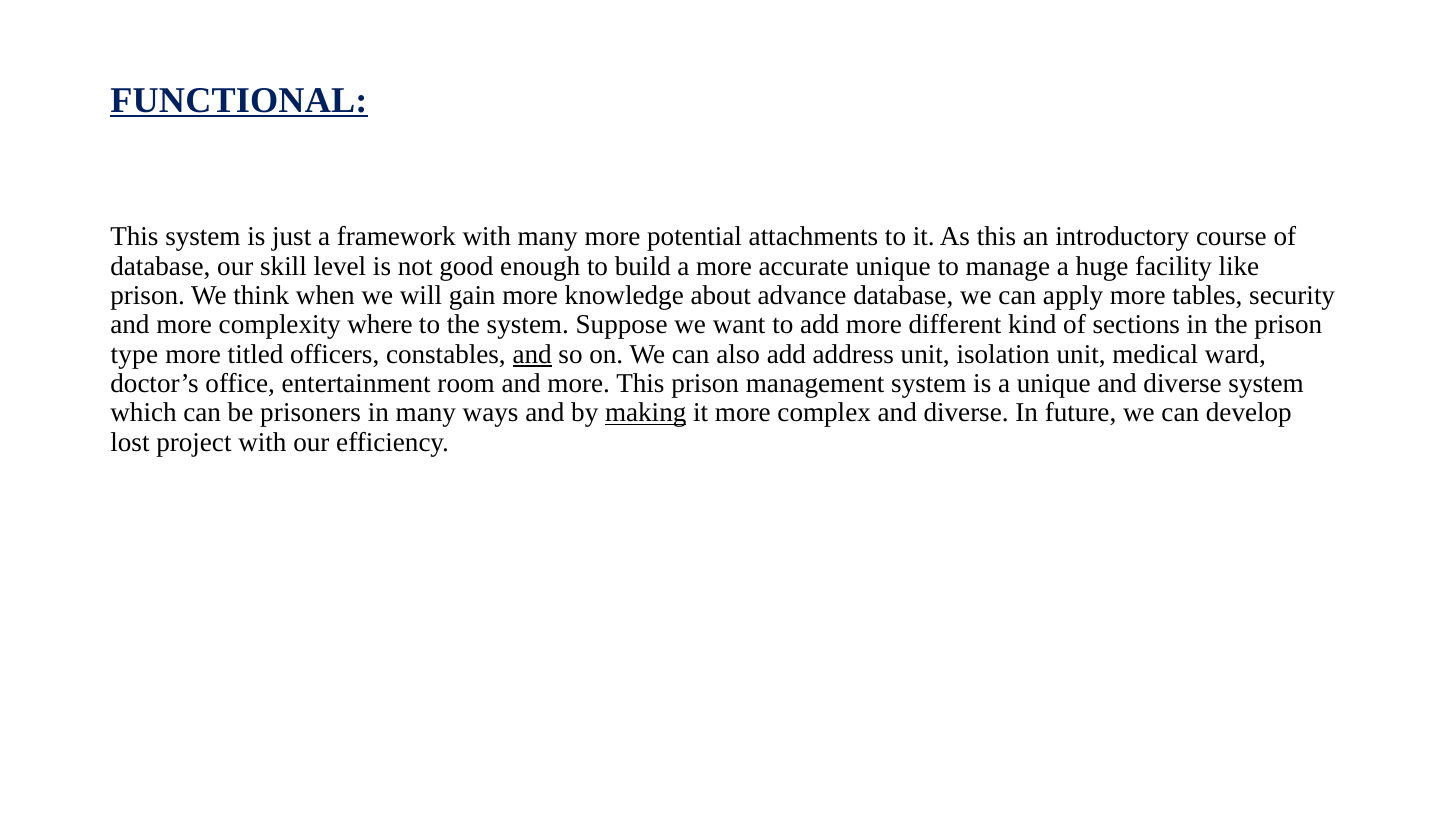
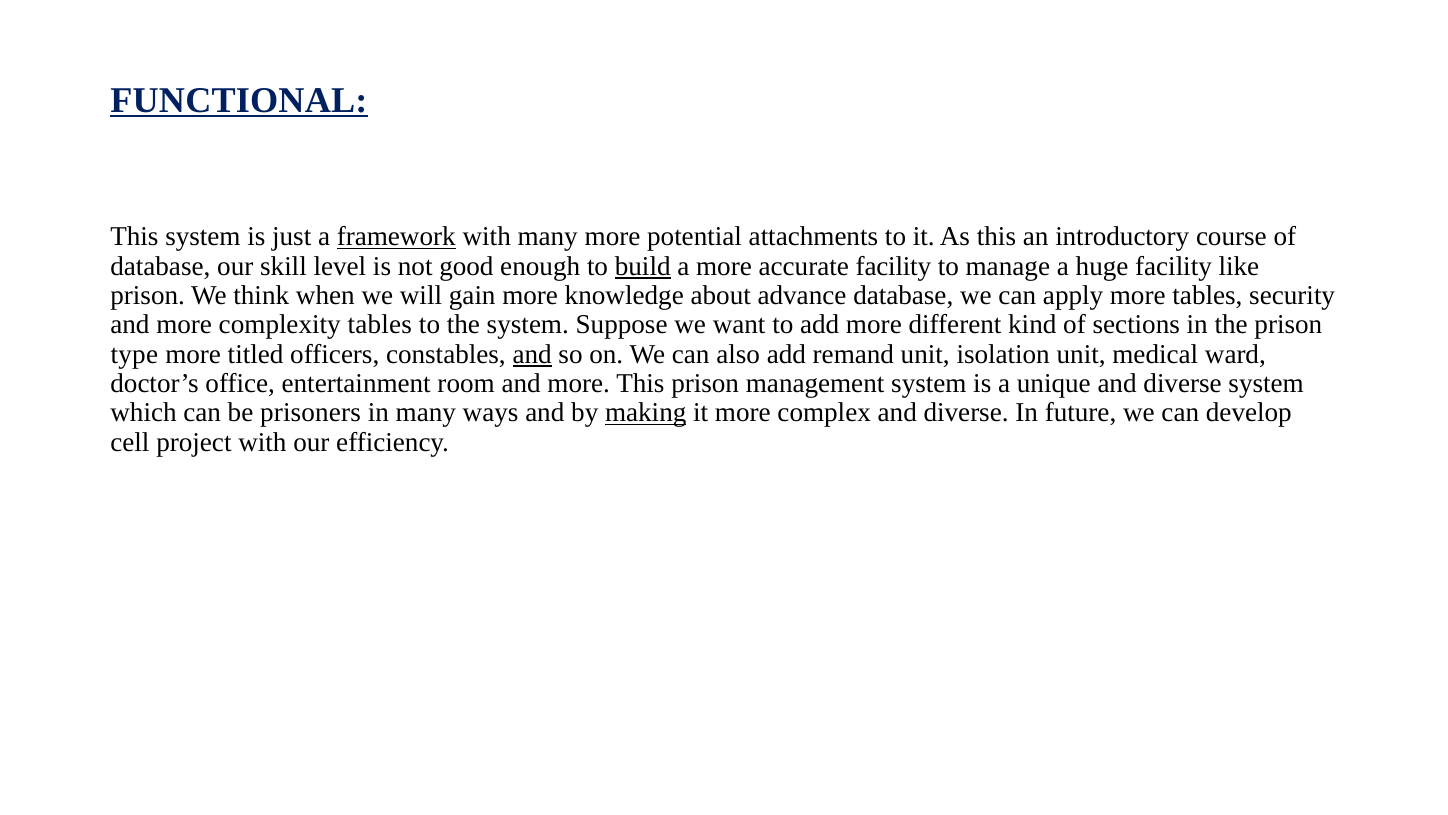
framework underline: none -> present
build underline: none -> present
accurate unique: unique -> facility
complexity where: where -> tables
address: address -> remand
lost: lost -> cell
